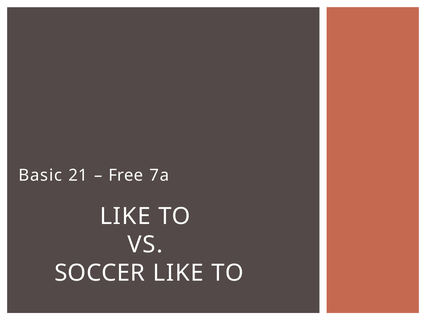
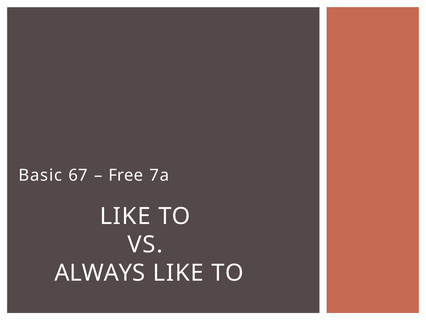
21: 21 -> 67
SOCCER: SOCCER -> ALWAYS
